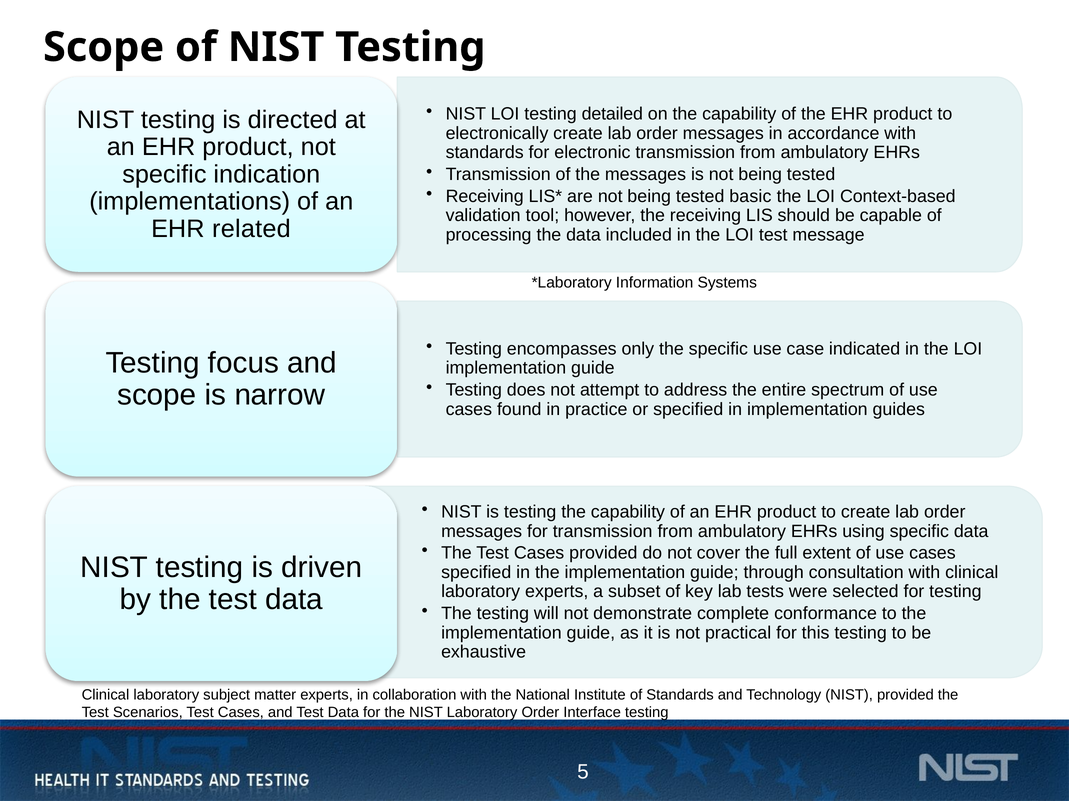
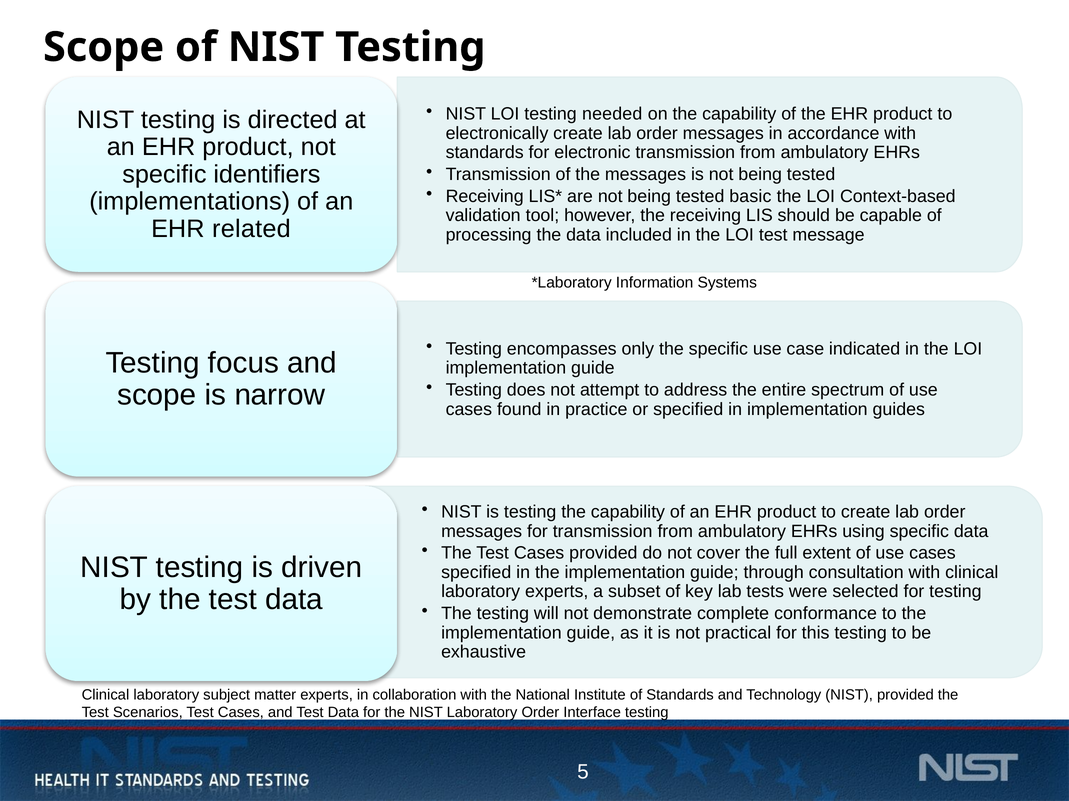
detailed: detailed -> needed
indication: indication -> identifiers
